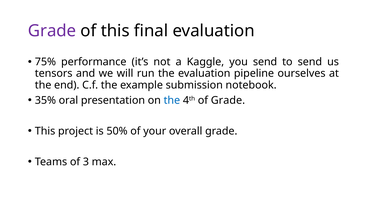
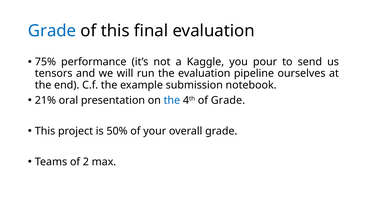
Grade at (52, 31) colour: purple -> blue
you send: send -> pour
35%: 35% -> 21%
3: 3 -> 2
